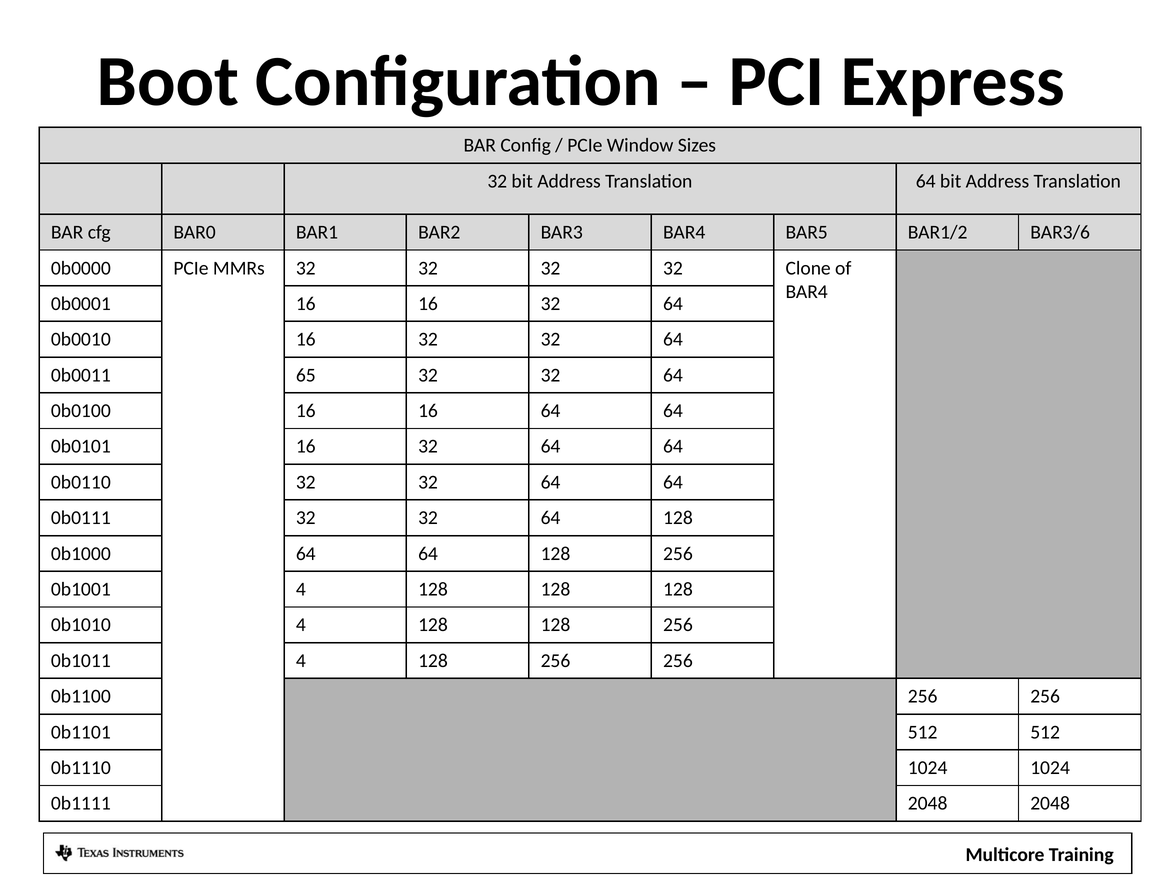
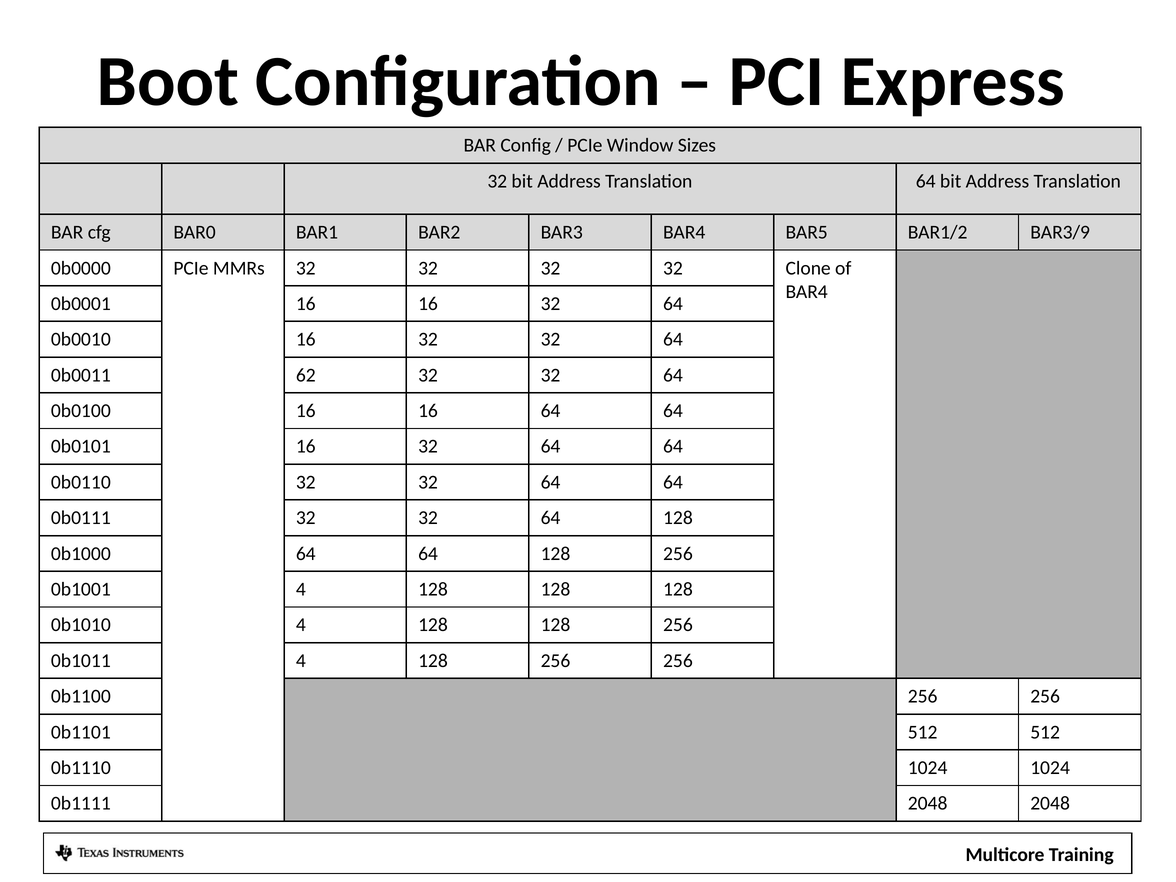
BAR3/6: BAR3/6 -> BAR3/9
65: 65 -> 62
